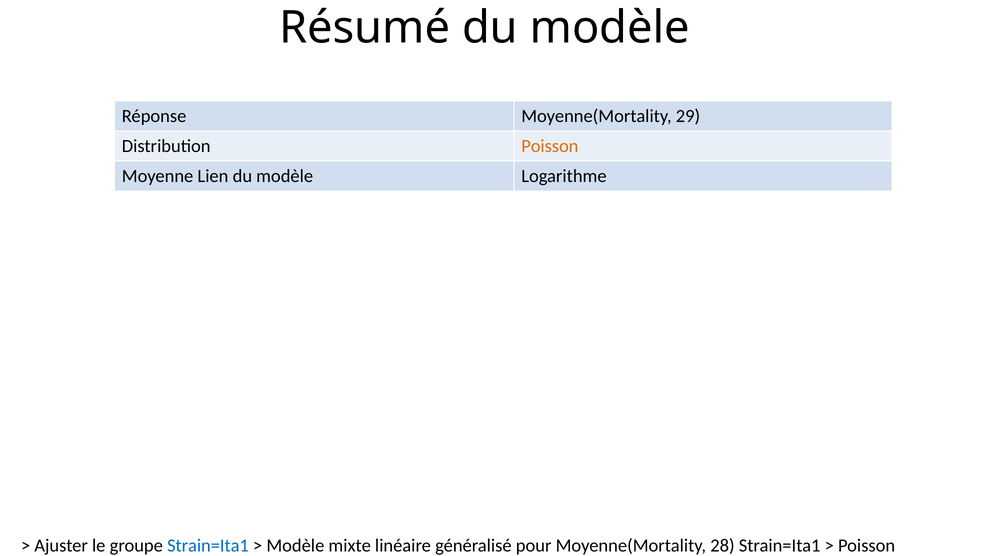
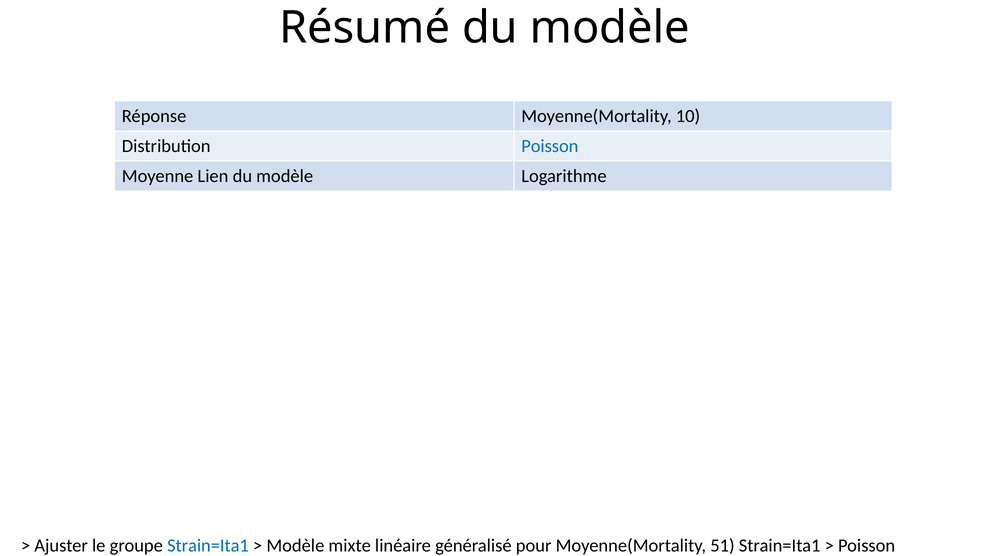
29: 29 -> 10
Poisson at (550, 146) colour: orange -> blue
28: 28 -> 51
